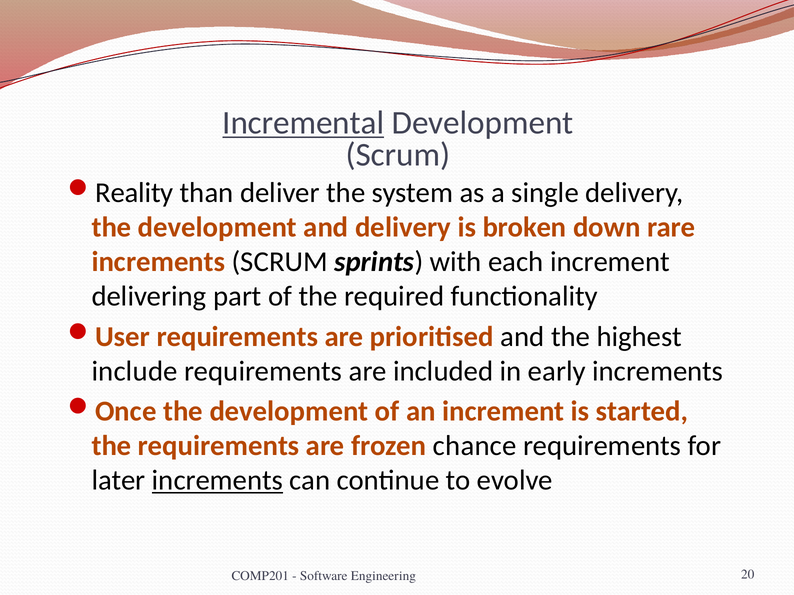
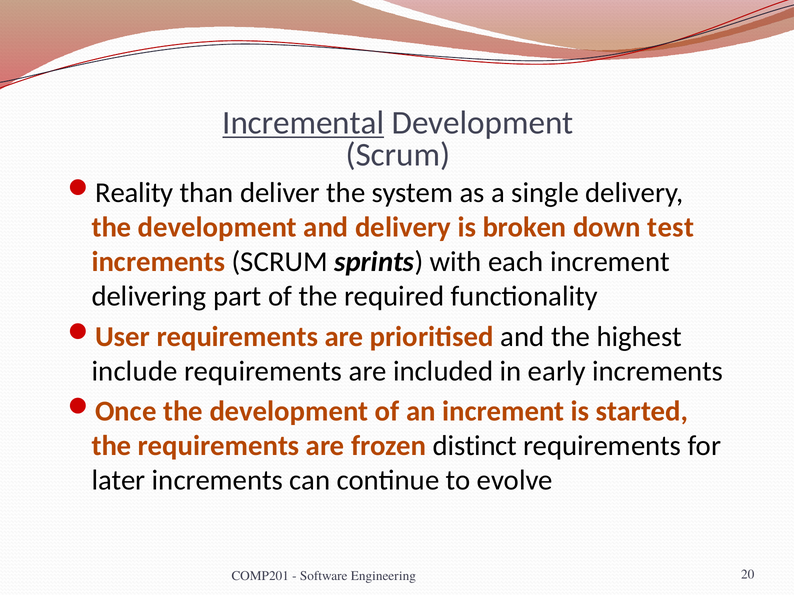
rare: rare -> test
chance: chance -> distinct
increments at (217, 481) underline: present -> none
